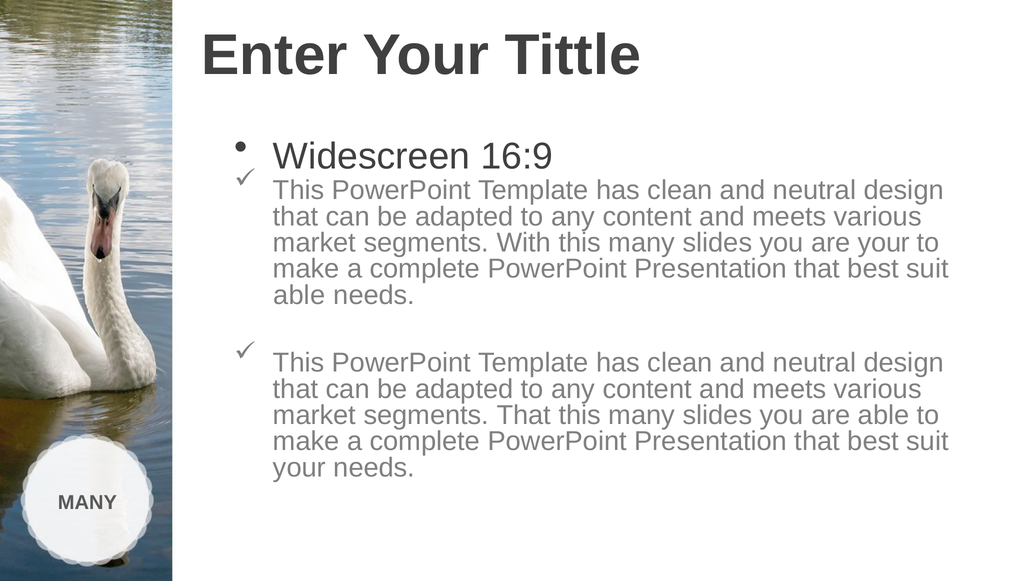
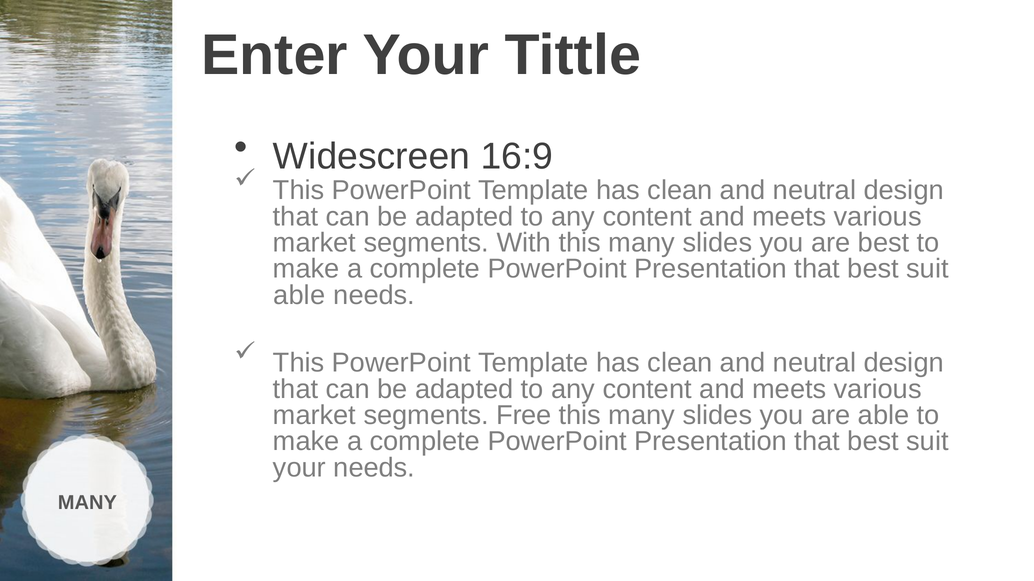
are your: your -> best
segments That: That -> Free
